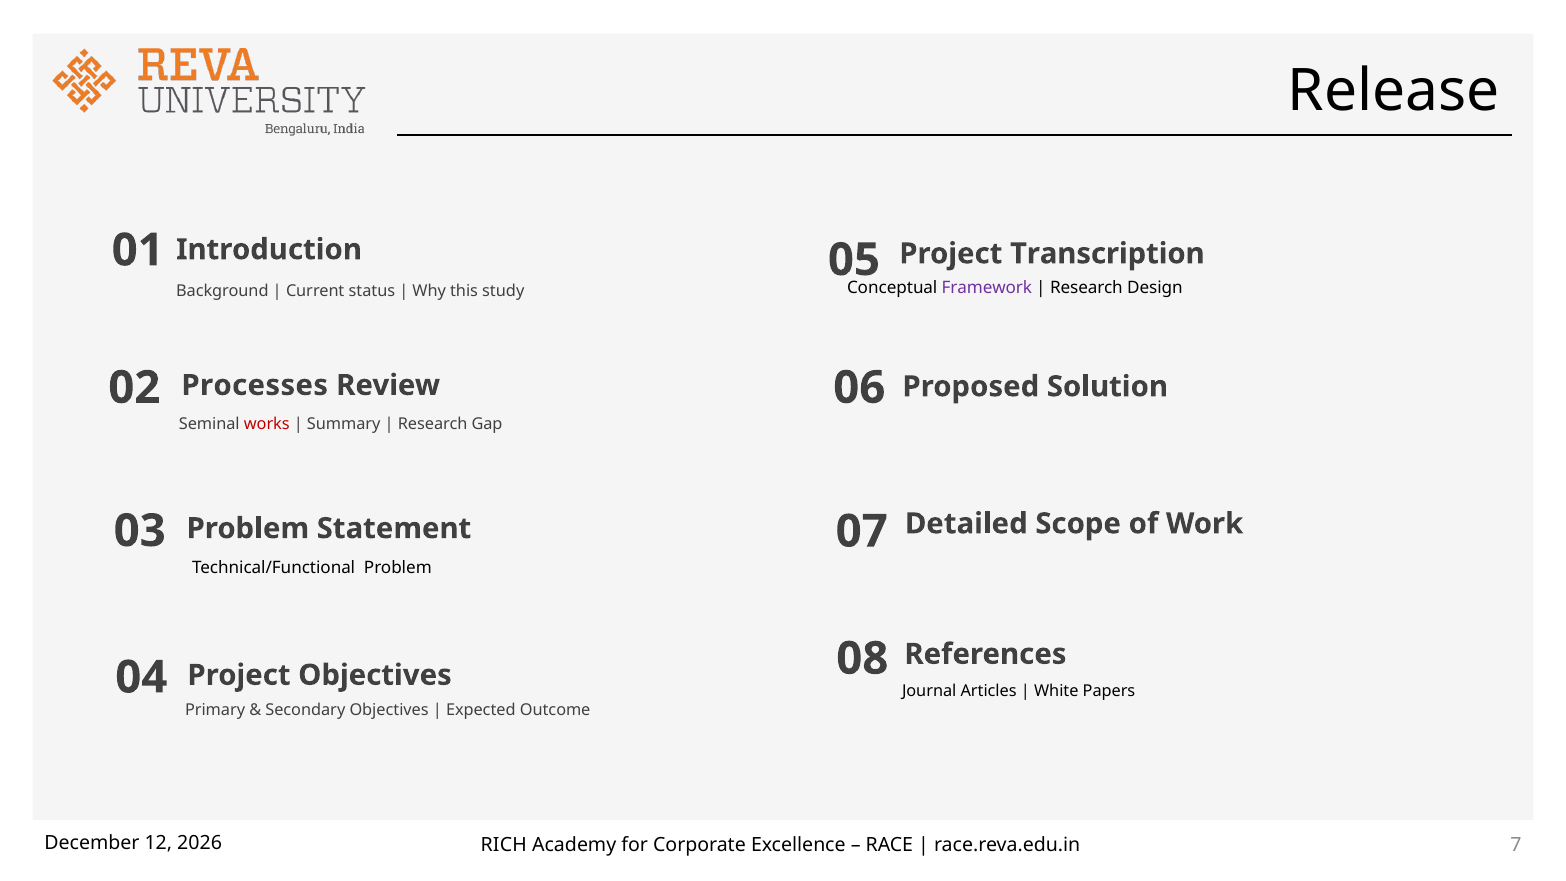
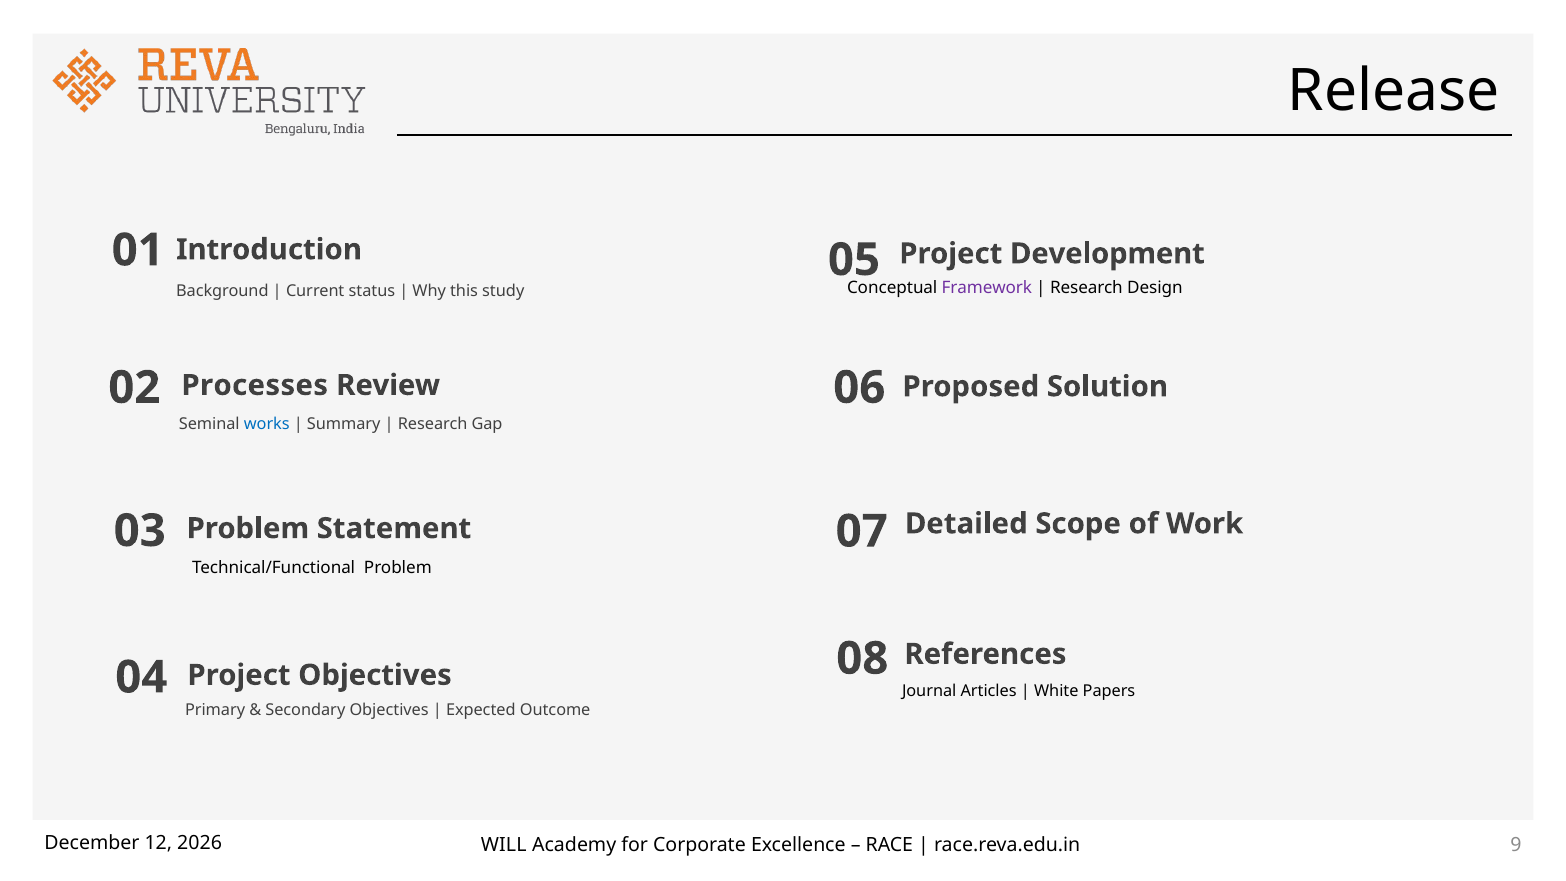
Transcription: Transcription -> Development
works colour: red -> blue
RICH: RICH -> WILL
7: 7 -> 9
